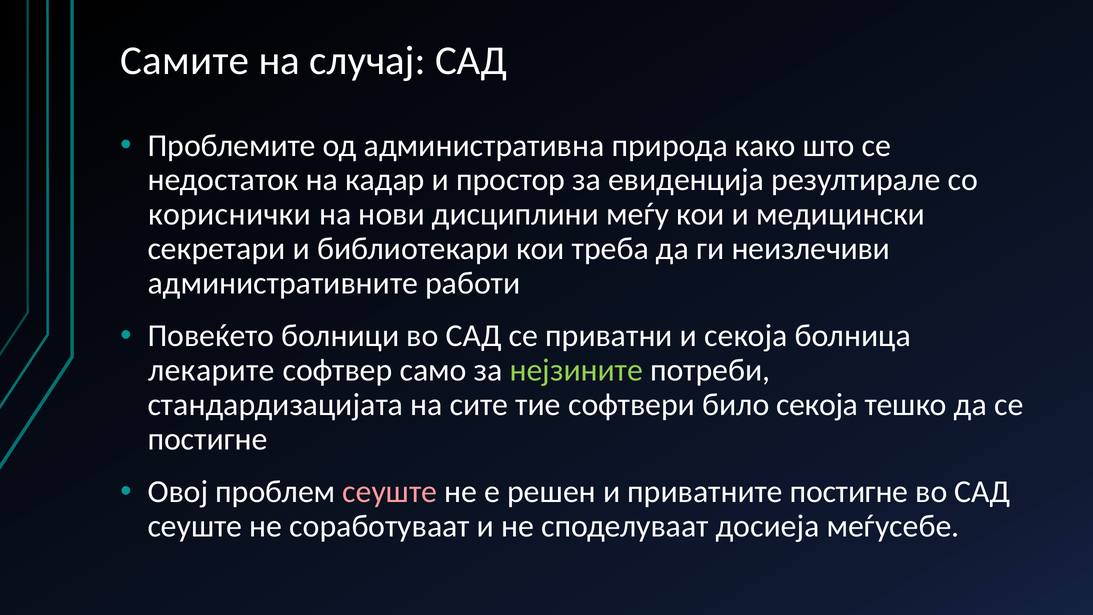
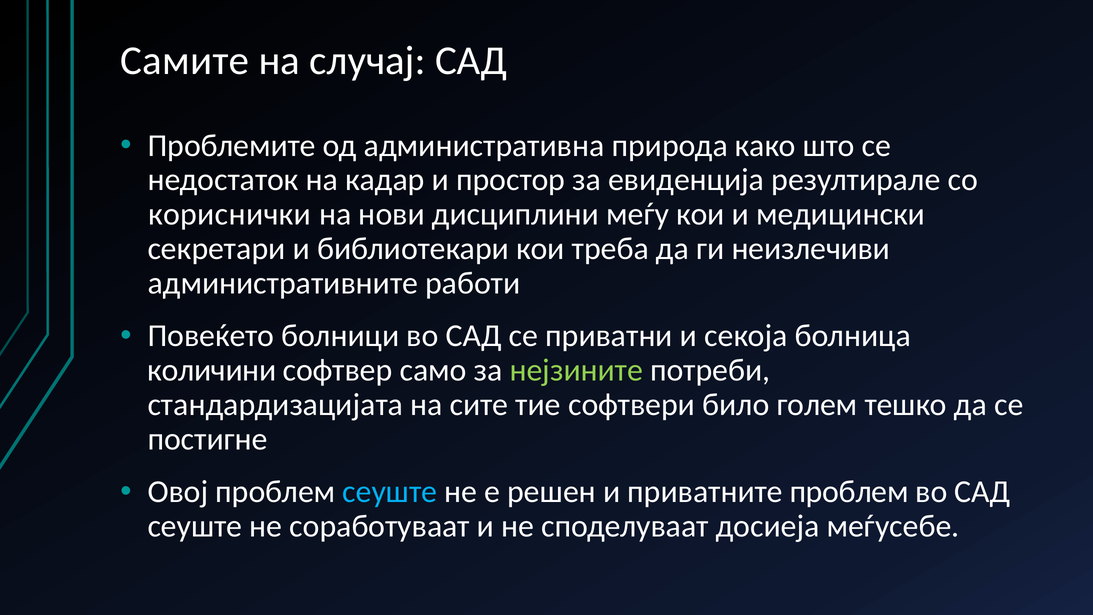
лекарите: лекарите -> количини
било секоја: секоја -> голем
сеуште at (390, 492) colour: pink -> light blue
приватните постигне: постигне -> проблем
